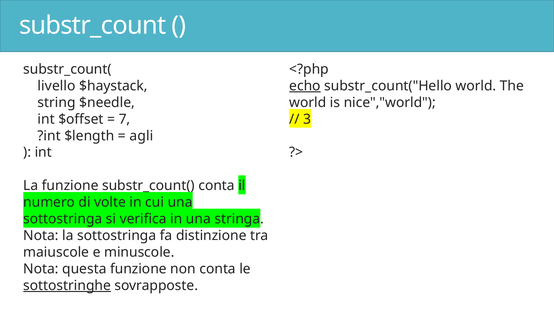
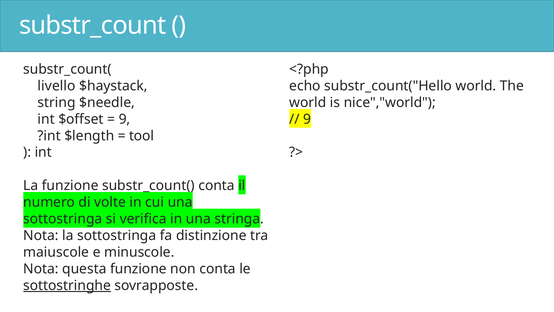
echo underline: present -> none
7 at (125, 119): 7 -> 9
3 at (307, 119): 3 -> 9
agli: agli -> tool
